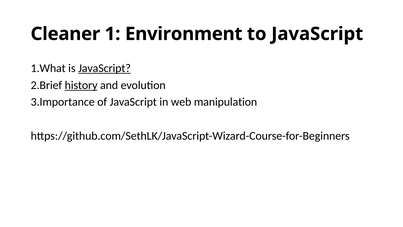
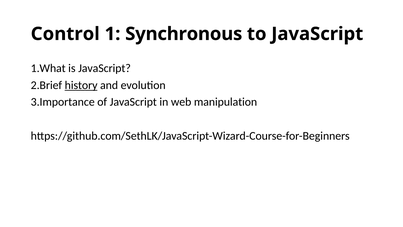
Cleaner: Cleaner -> Control
Environment: Environment -> Synchronous
JavaScript at (104, 68) underline: present -> none
